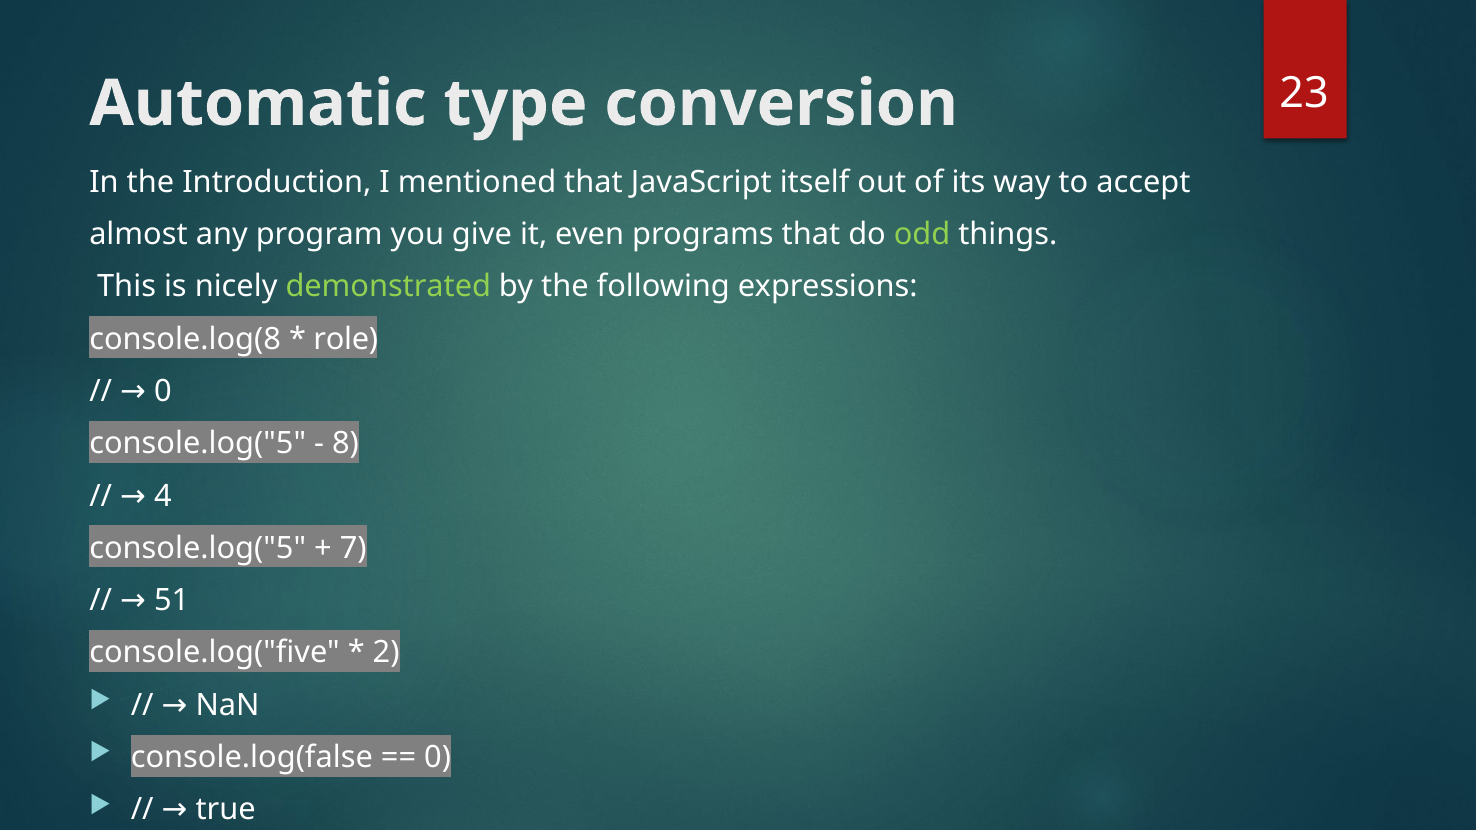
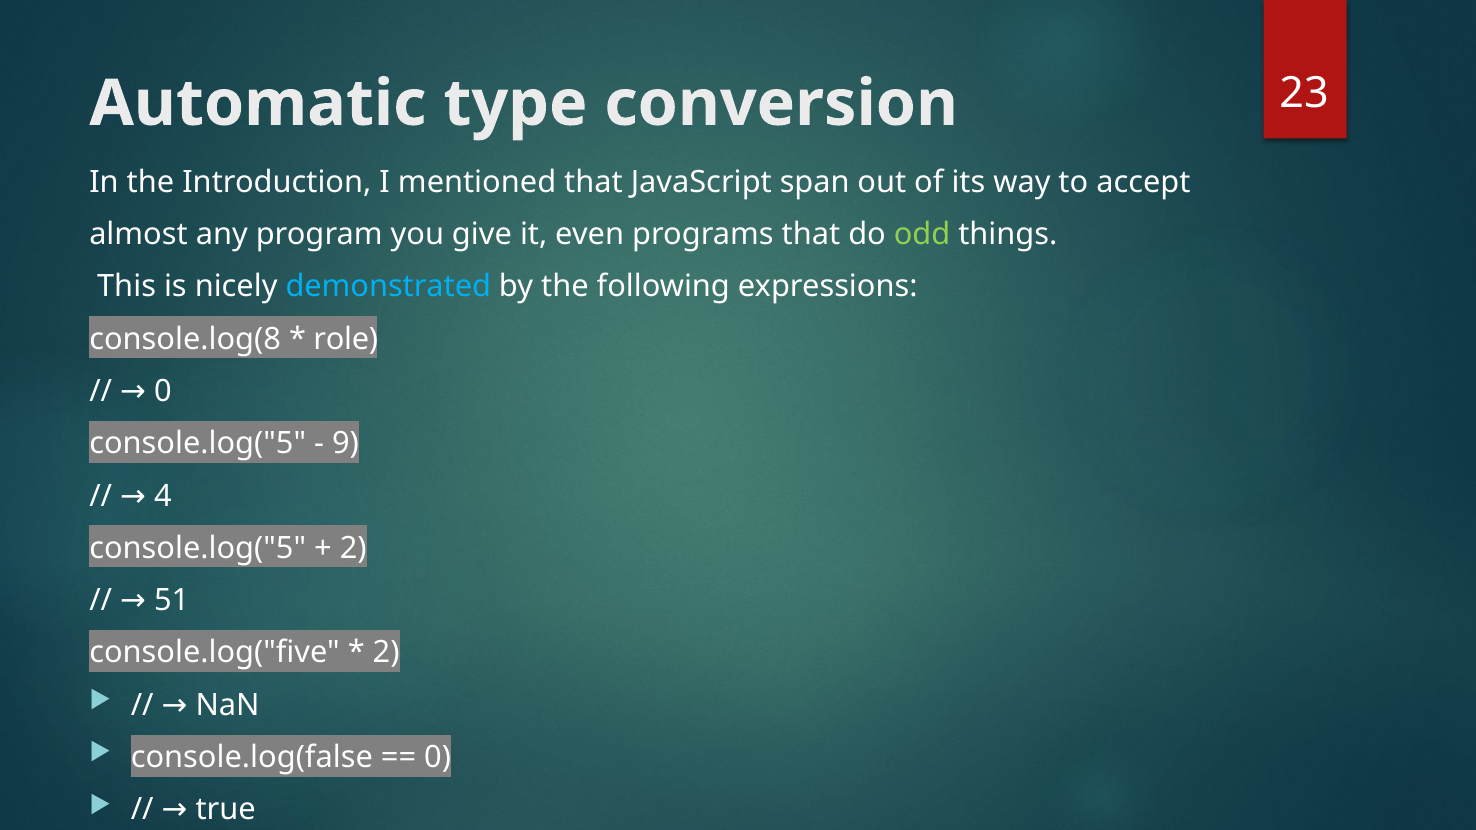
itself: itself -> span
demonstrated colour: light green -> light blue
8: 8 -> 9
7 at (353, 548): 7 -> 2
